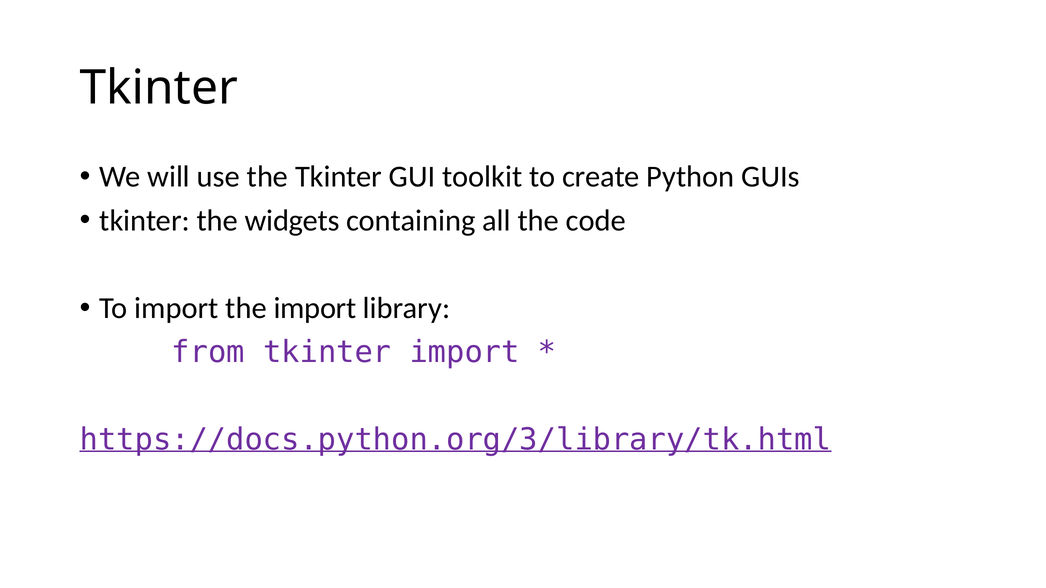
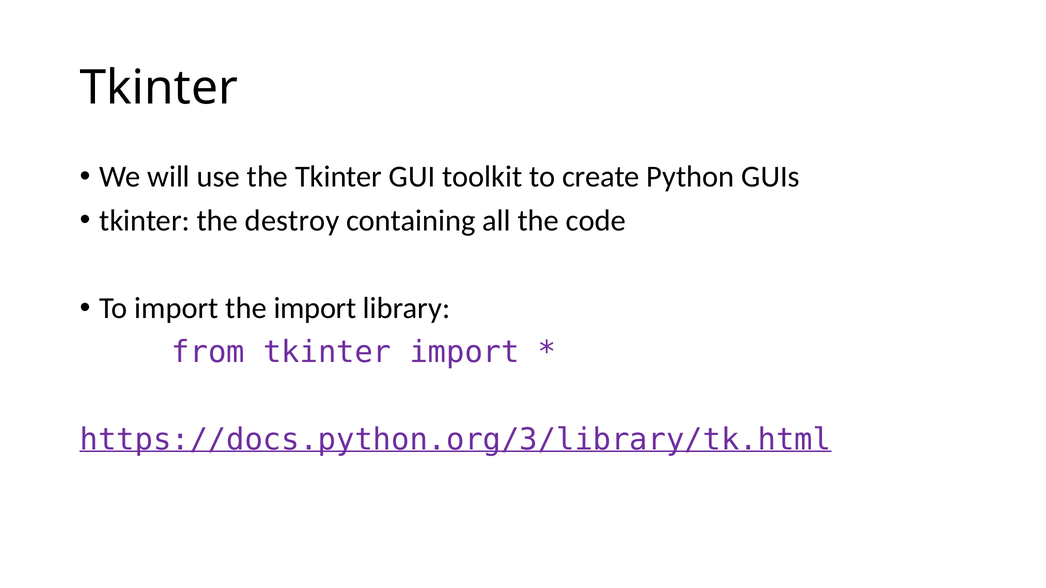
widgets: widgets -> destroy
